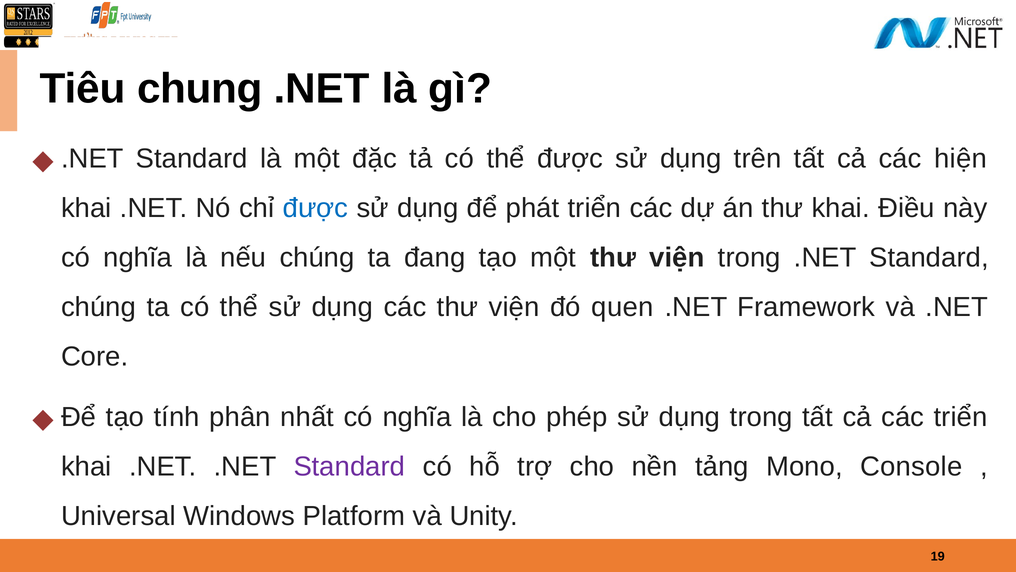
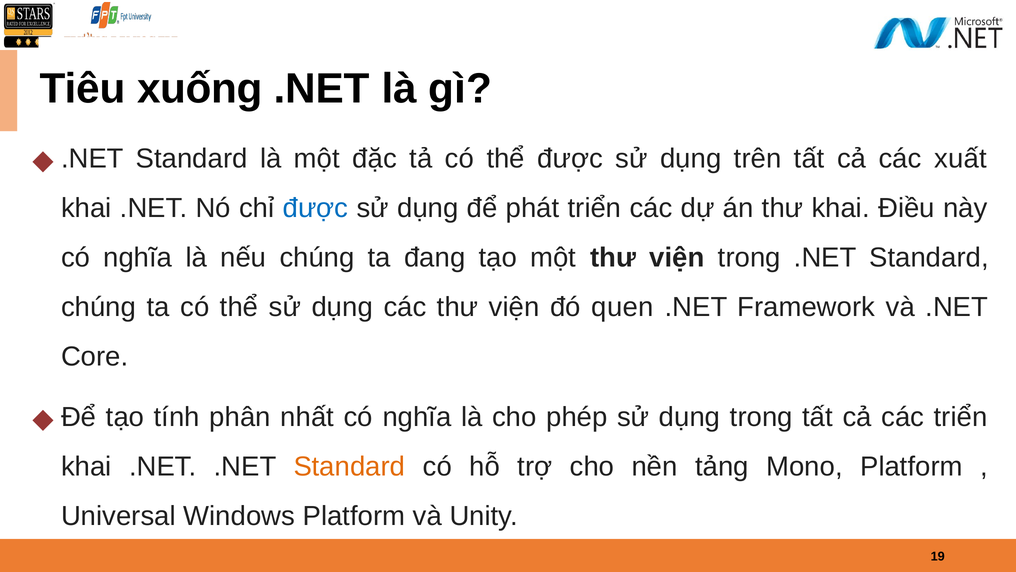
chung: chung -> xuống
hiện: hiện -> xuất
Standard at (349, 466) colour: purple -> orange
Mono Console: Console -> Platform
